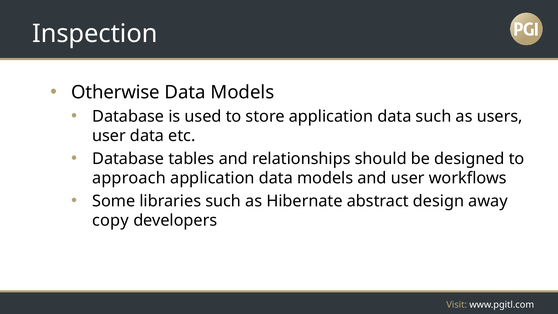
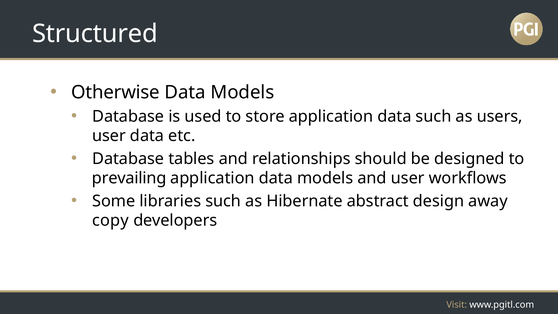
Inspection: Inspection -> Structured
approach: approach -> prevailing
